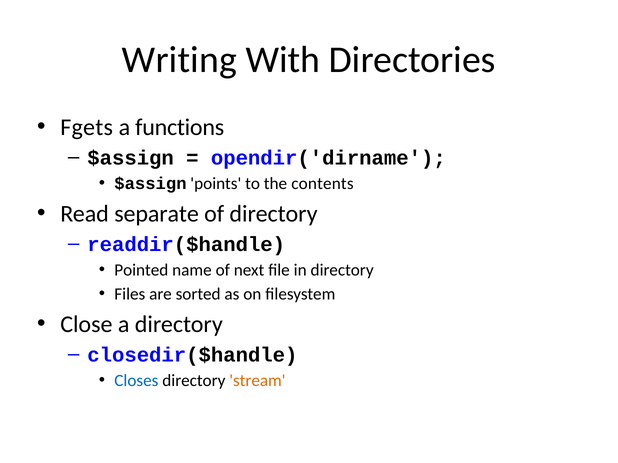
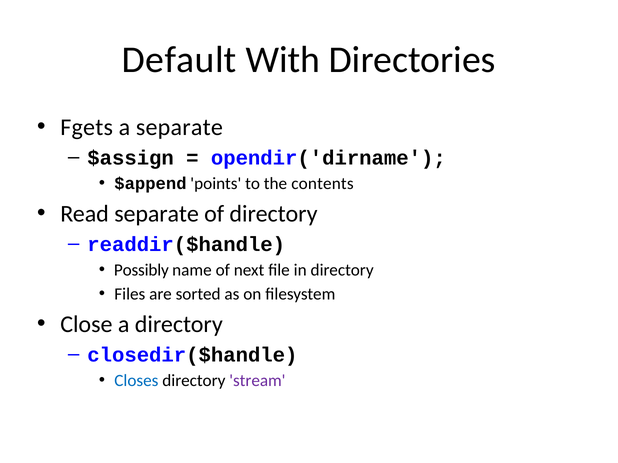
Writing: Writing -> Default
a functions: functions -> separate
$assign at (150, 184): $assign -> $append
Pointed: Pointed -> Possibly
stream colour: orange -> purple
